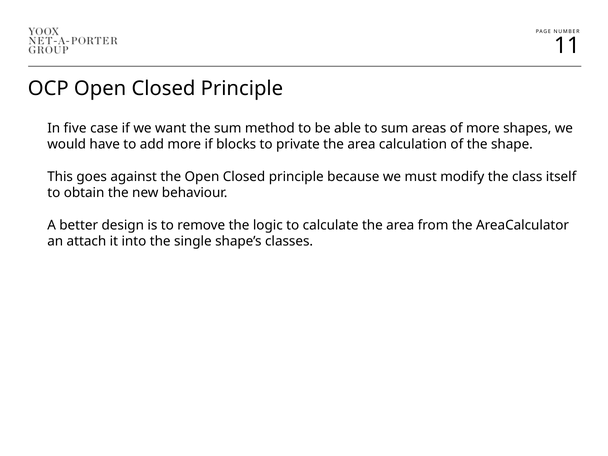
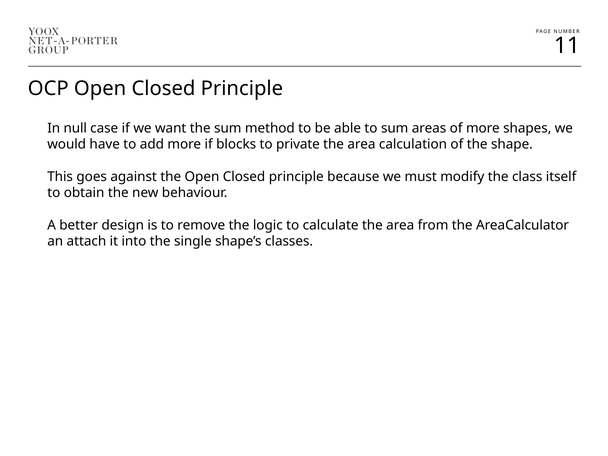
five: five -> null
